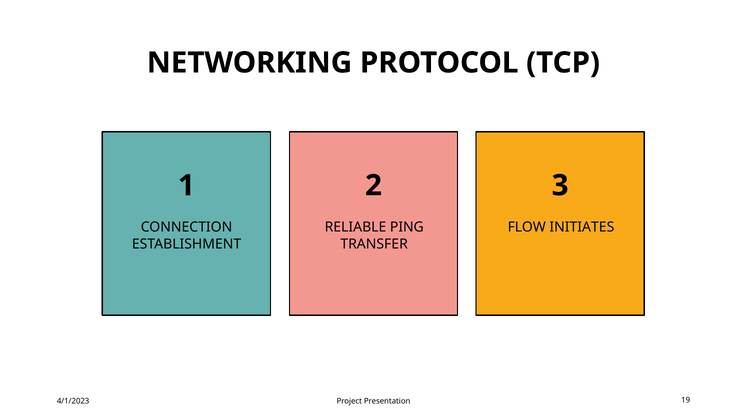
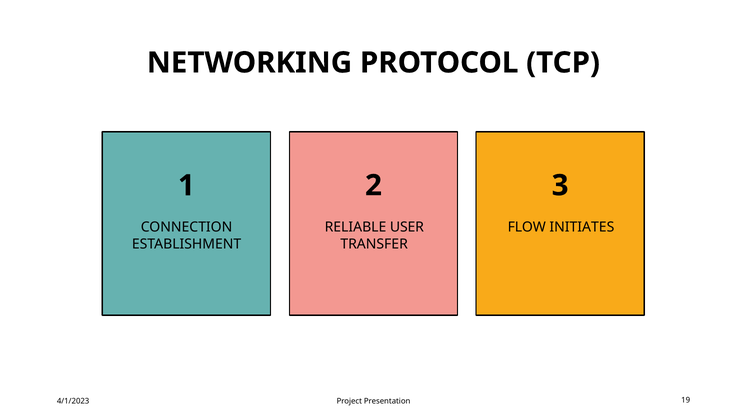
PING: PING -> USER
